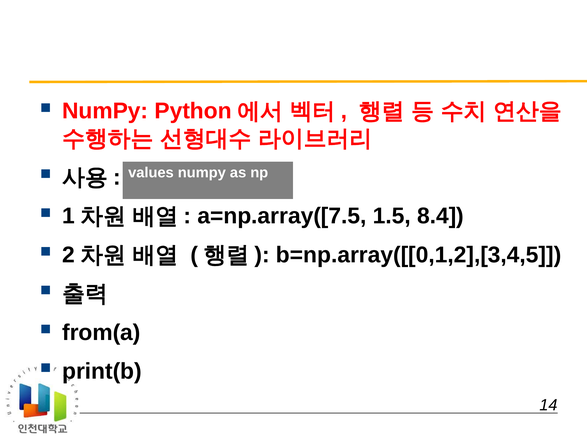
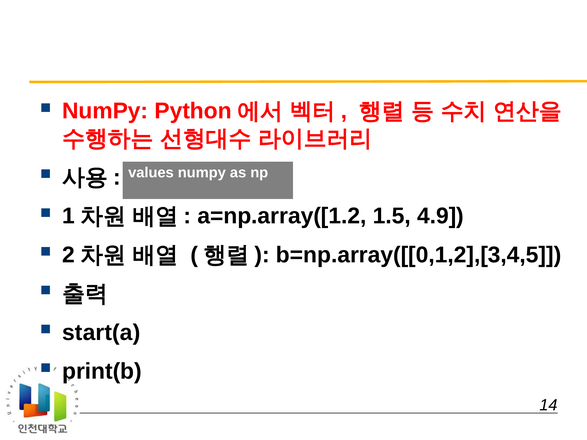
a=np.array([7.5: a=np.array([7.5 -> a=np.array([1.2
8.4: 8.4 -> 4.9
from(a: from(a -> start(a
